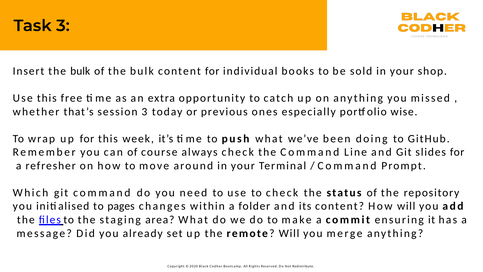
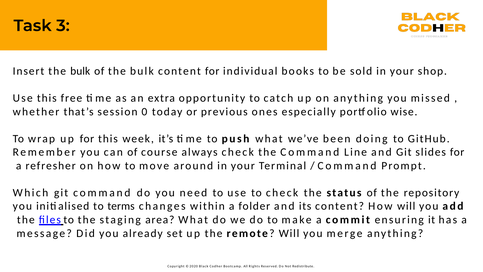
3: 3 -> 0
pages: pages -> terms
